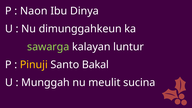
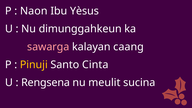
Dinya: Dinya -> Yèsus
sawarga colour: light green -> pink
luntur: luntur -> caang
Bakal: Bakal -> Cinta
Munggah: Munggah -> Rengsena
